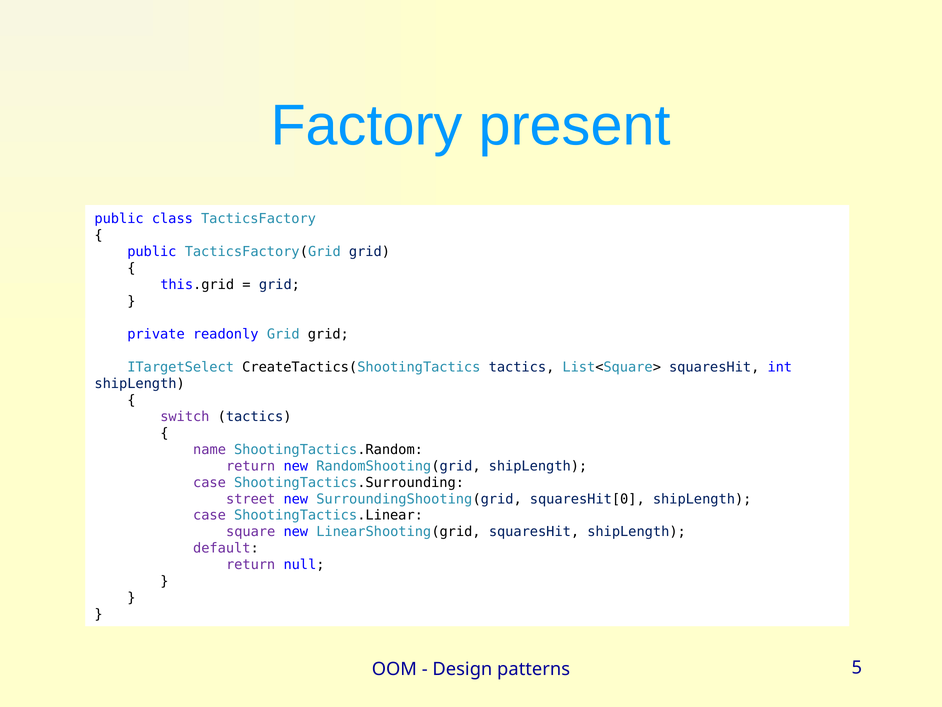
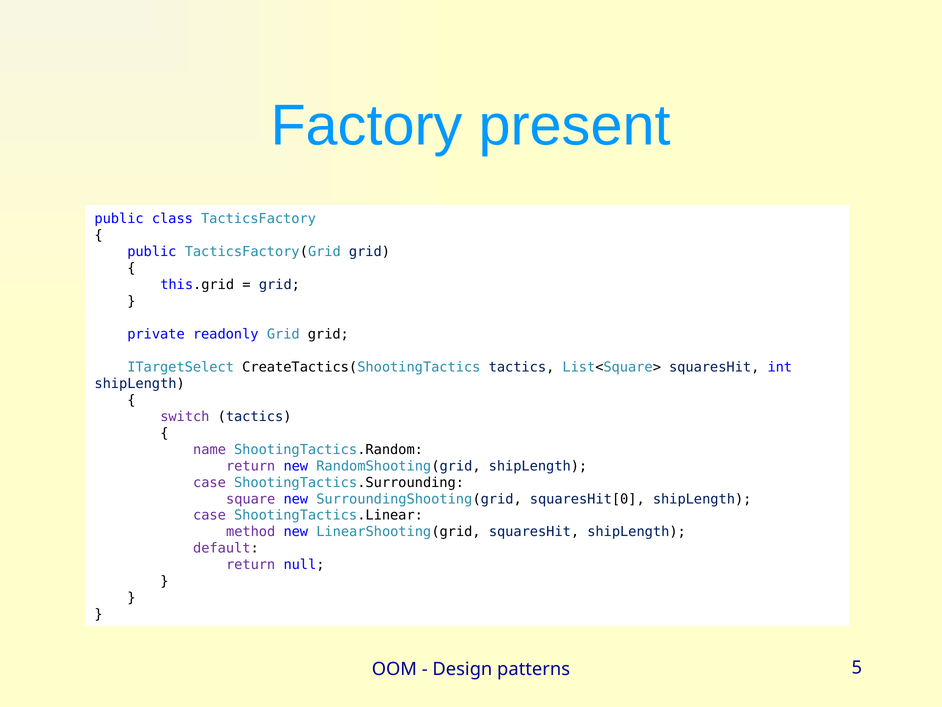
street: street -> square
square: square -> method
